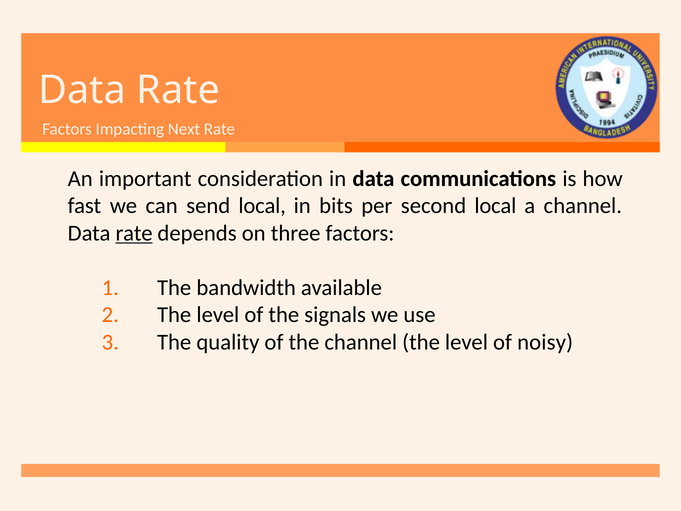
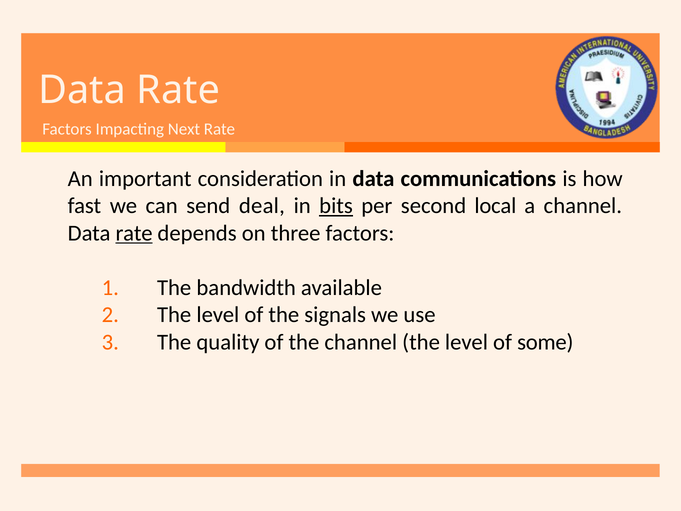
send local: local -> deal
bits underline: none -> present
noisy: noisy -> some
